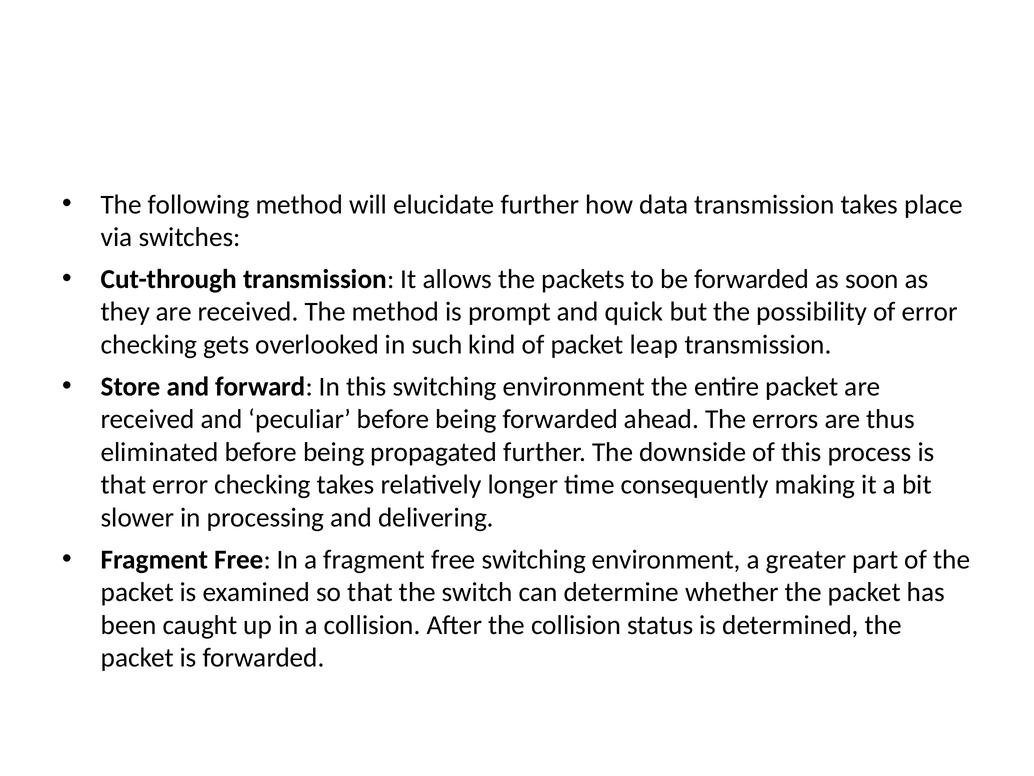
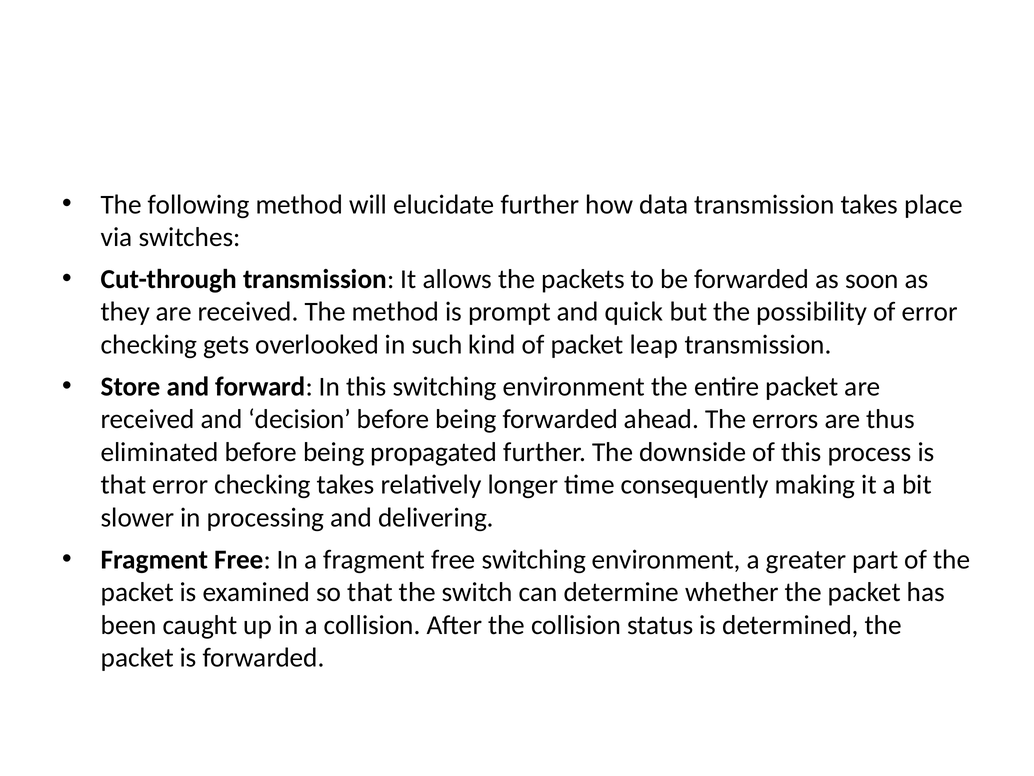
peculiar: peculiar -> decision
